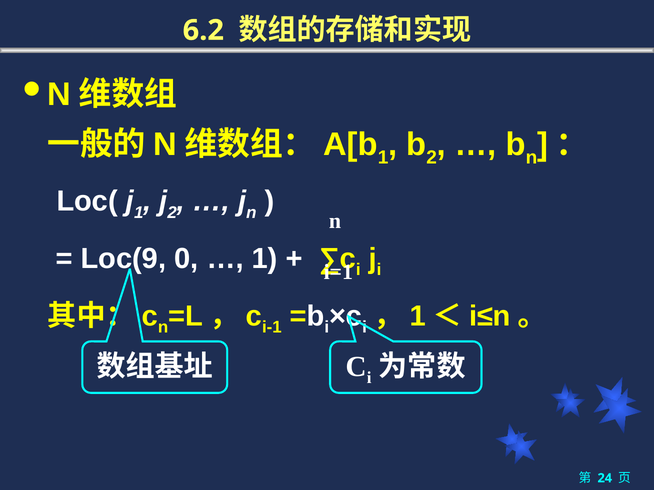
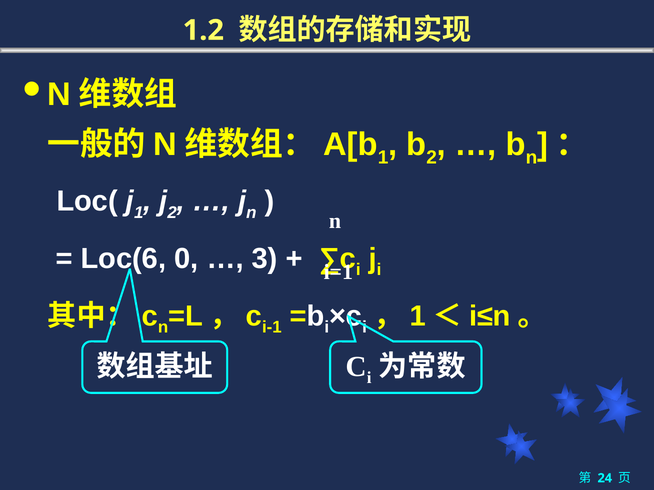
6.2: 6.2 -> 1.2
Loc(9: Loc(9 -> Loc(6
1 at (265, 259): 1 -> 3
